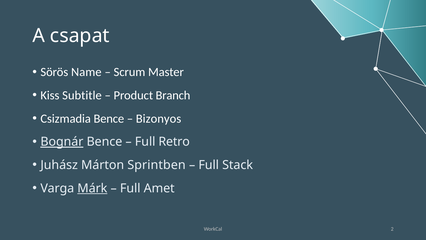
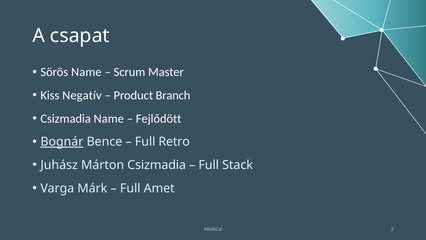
Subtitle: Subtitle -> Negatív
Csizmadia Bence: Bence -> Name
Bizonyos: Bizonyos -> Fejlődött
Márton Sprintben: Sprintben -> Csizmadia
Márk underline: present -> none
